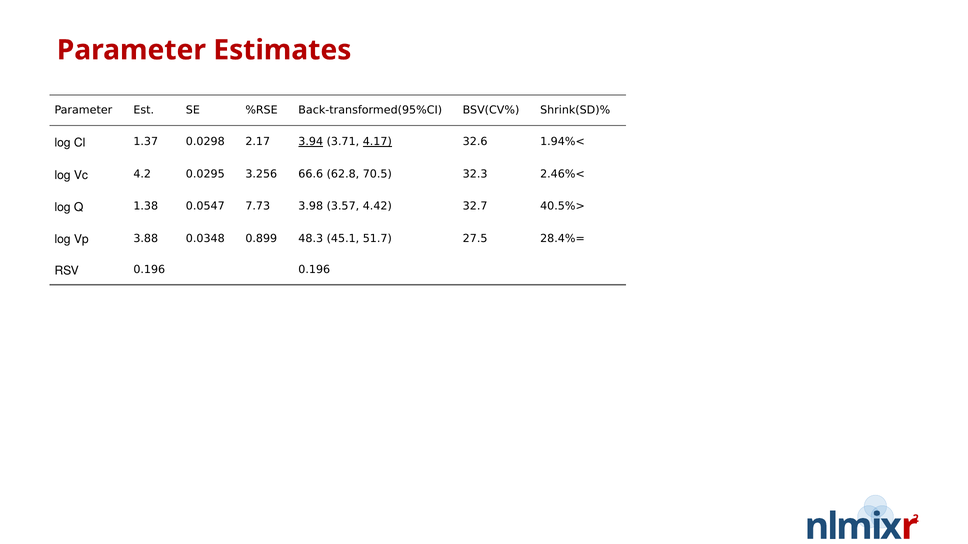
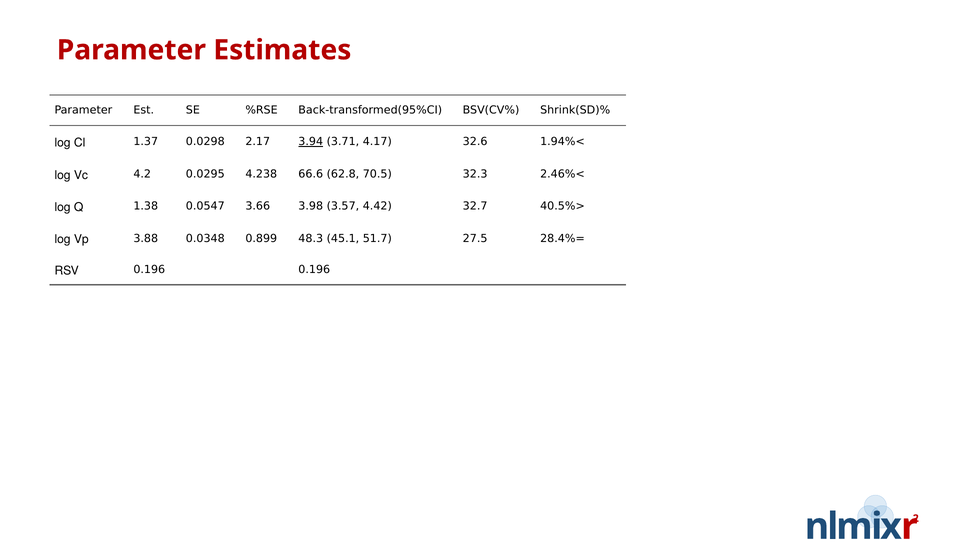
4.17 underline: present -> none
3.256: 3.256 -> 4.238
7.73: 7.73 -> 3.66
